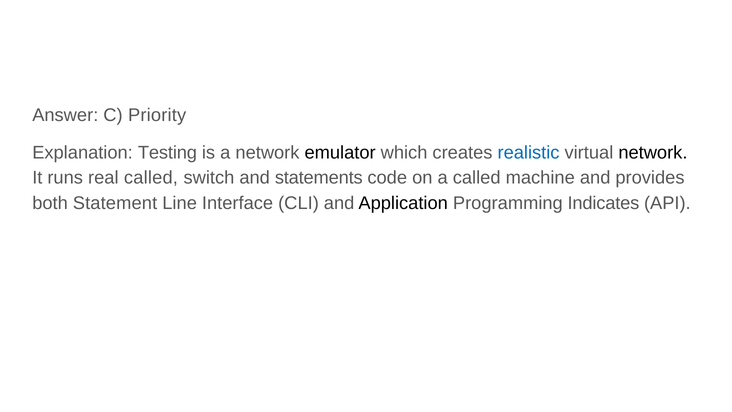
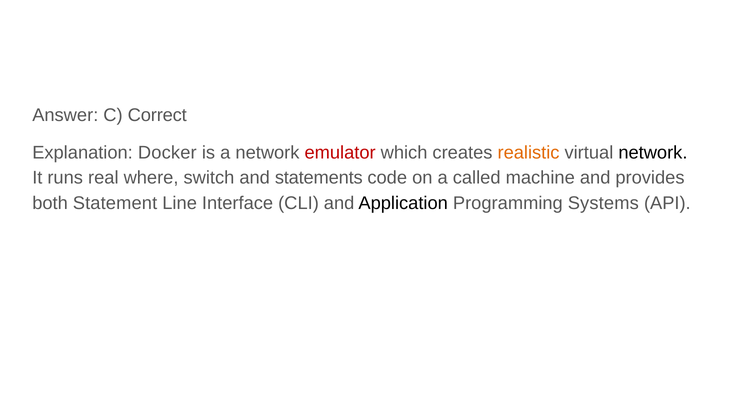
Priority: Priority -> Correct
Testing: Testing -> Docker
emulator colour: black -> red
realistic colour: blue -> orange
real called: called -> where
Indicates: Indicates -> Systems
